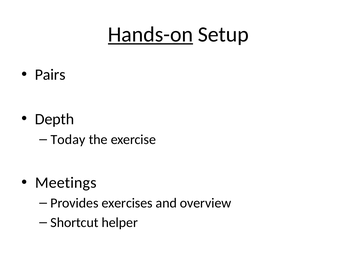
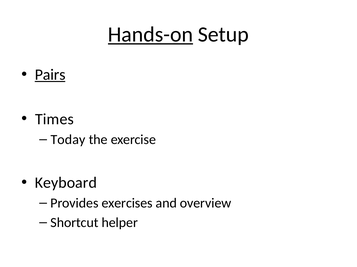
Pairs underline: none -> present
Depth: Depth -> Times
Meetings: Meetings -> Keyboard
